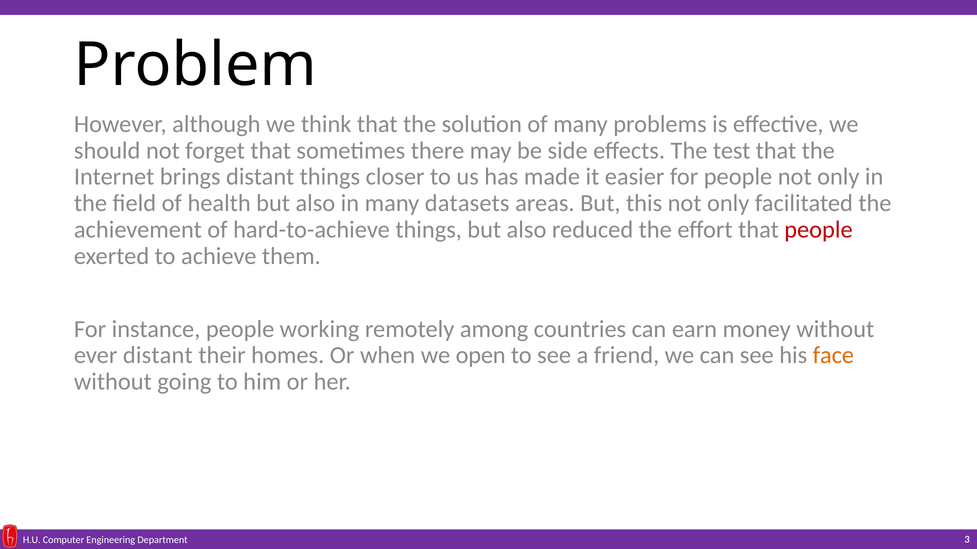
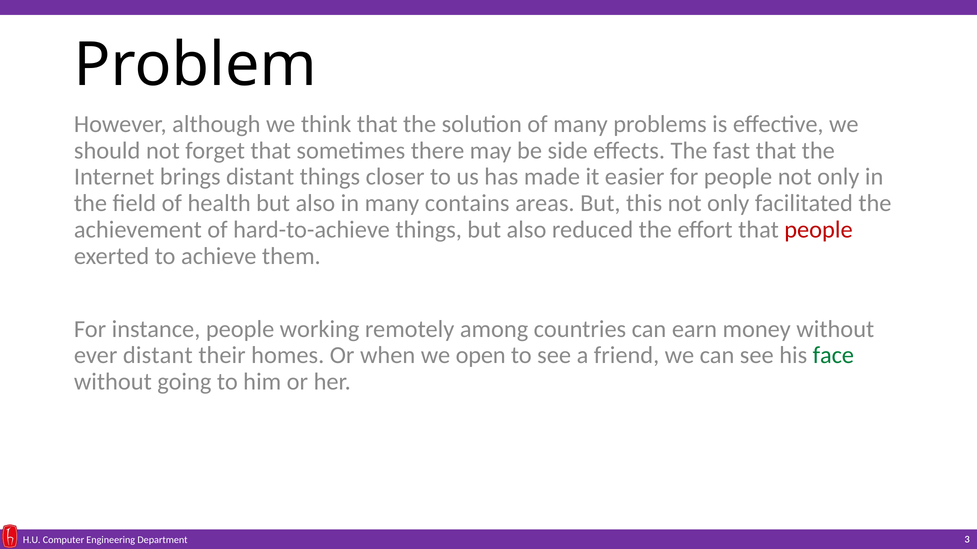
test: test -> fast
datasets: datasets -> contains
face colour: orange -> green
